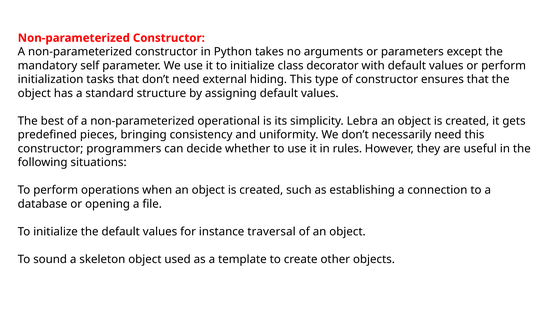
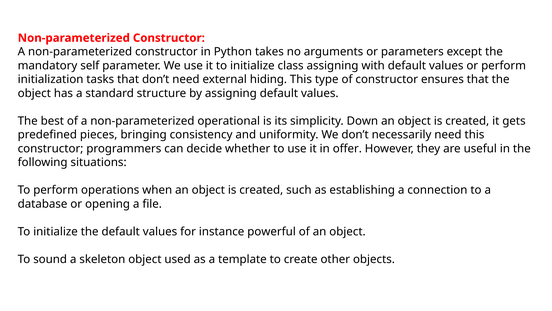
class decorator: decorator -> assigning
Lebra: Lebra -> Down
rules: rules -> offer
traversal: traversal -> powerful
